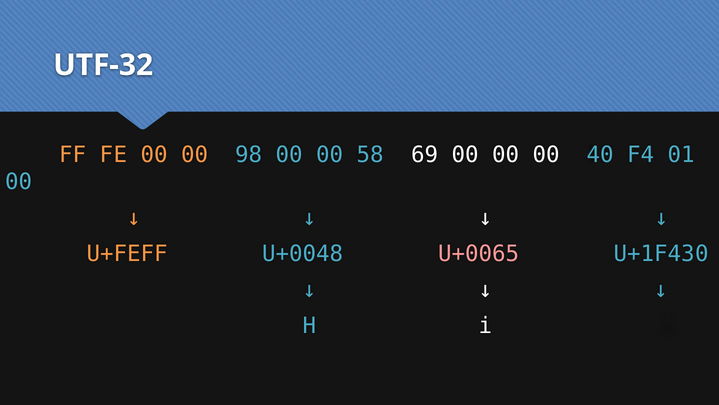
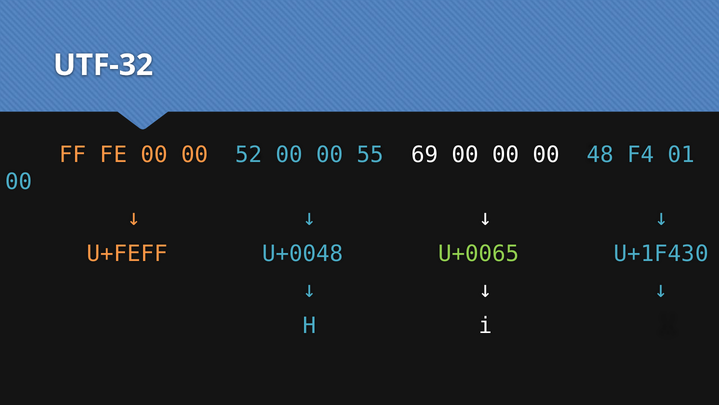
98: 98 -> 52
58: 58 -> 55
40: 40 -> 48
U+0065 colour: pink -> light green
